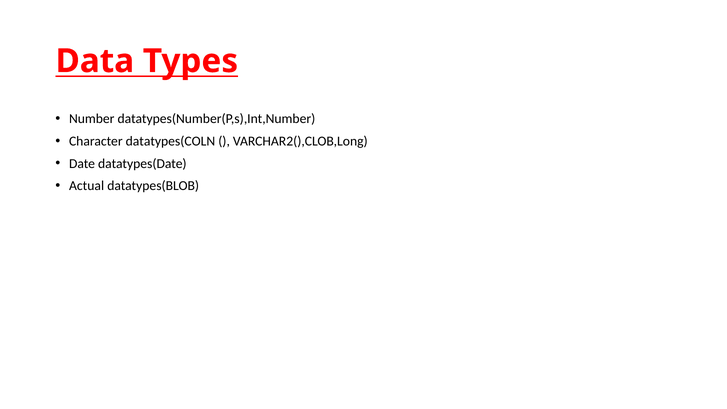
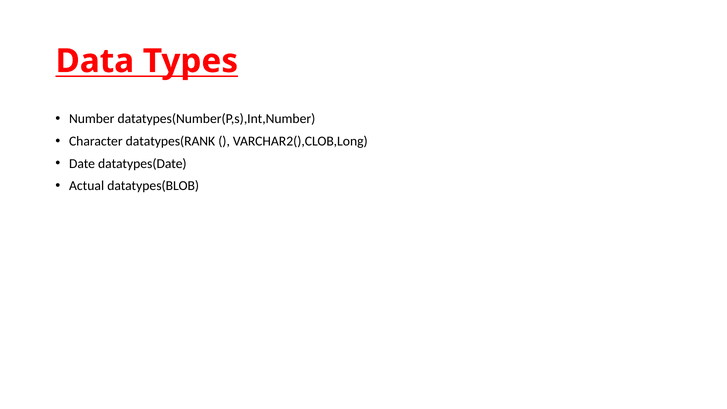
datatypes(COLN: datatypes(COLN -> datatypes(RANK
